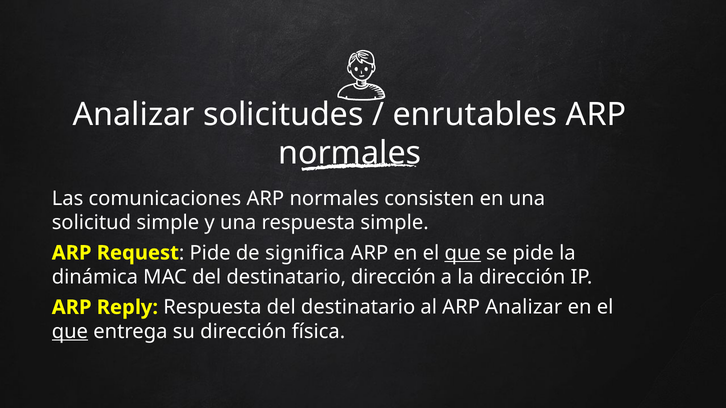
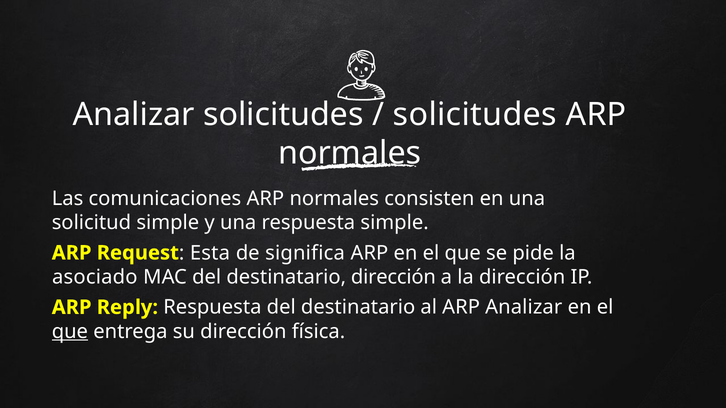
enrutables at (475, 115): enrutables -> solicitudes
Pide at (210, 253): Pide -> Esta
que at (463, 253) underline: present -> none
dinámica: dinámica -> asociado
